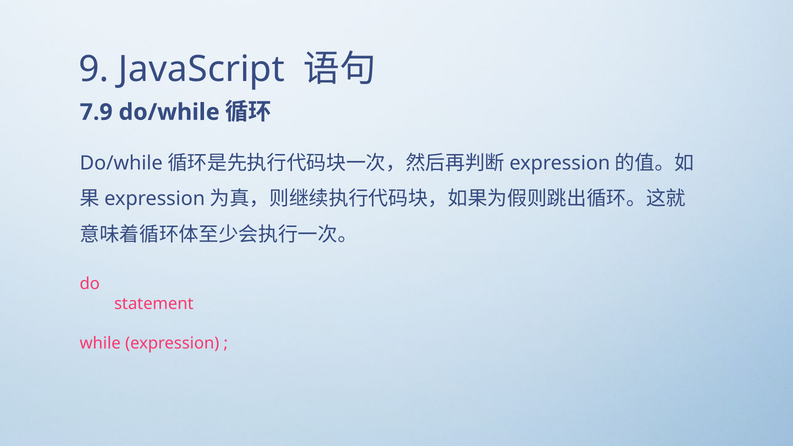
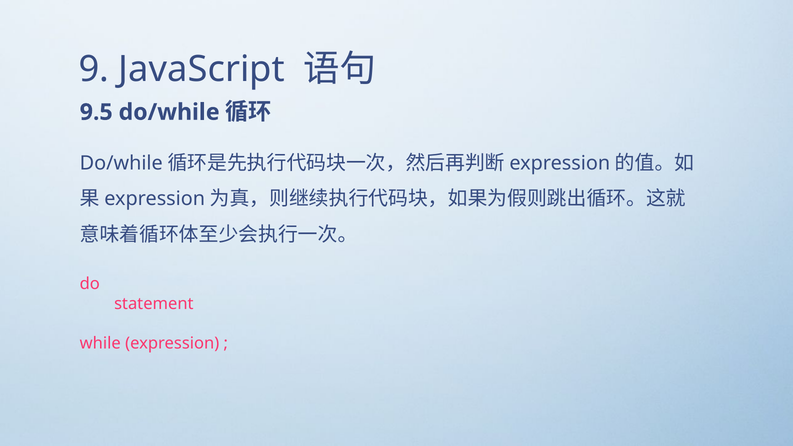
7.9: 7.9 -> 9.5
